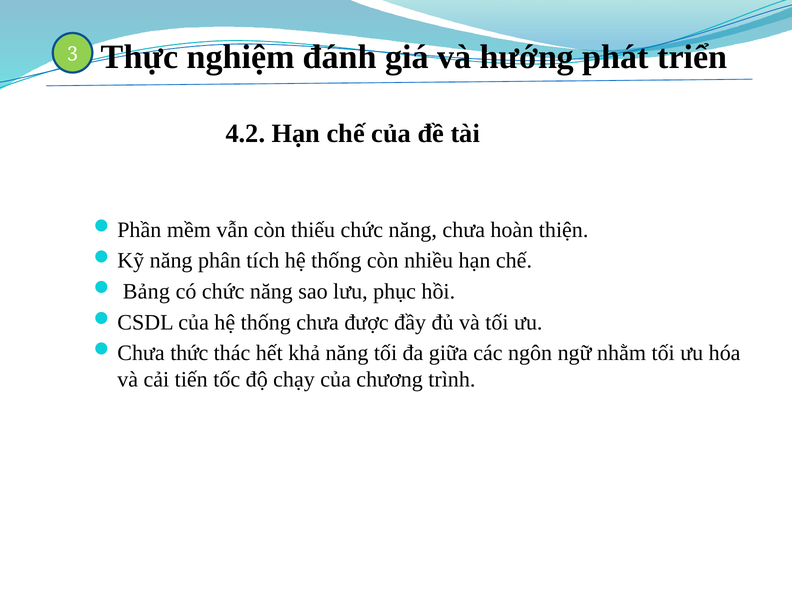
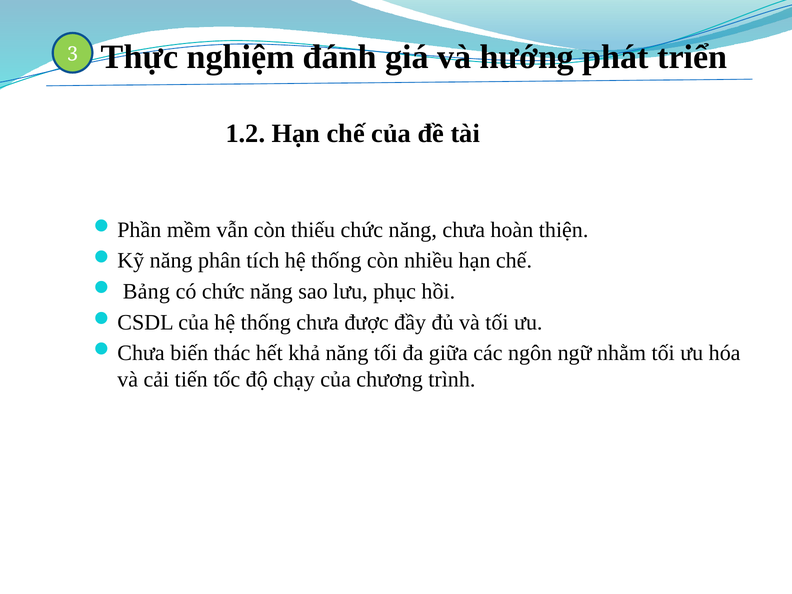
4.2: 4.2 -> 1.2
thức: thức -> biến
